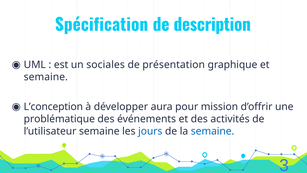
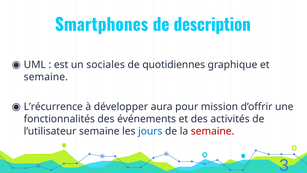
Spécification: Spécification -> Smartphones
présentation: présentation -> quotidiennes
L’conception: L’conception -> L’récurrence
problématique: problématique -> fonctionnalités
semaine at (213, 131) colour: blue -> red
